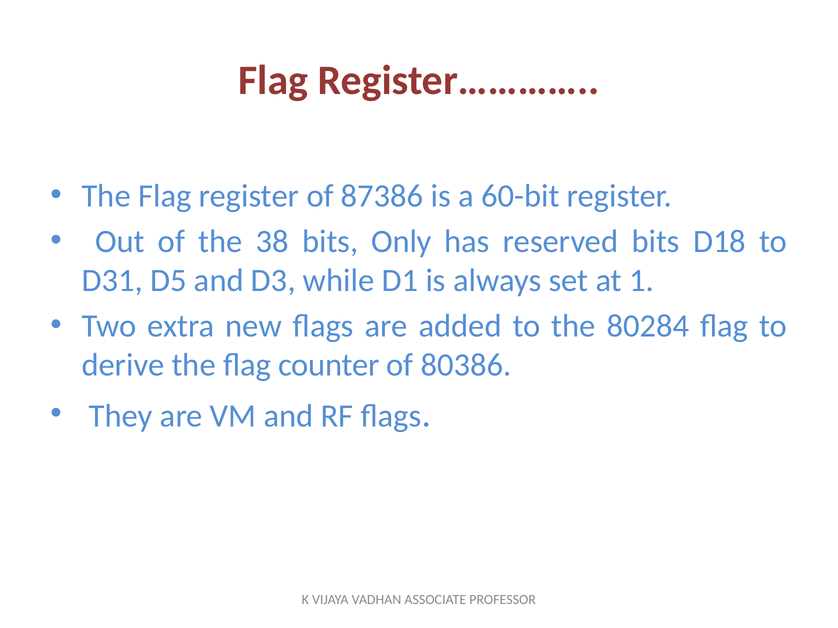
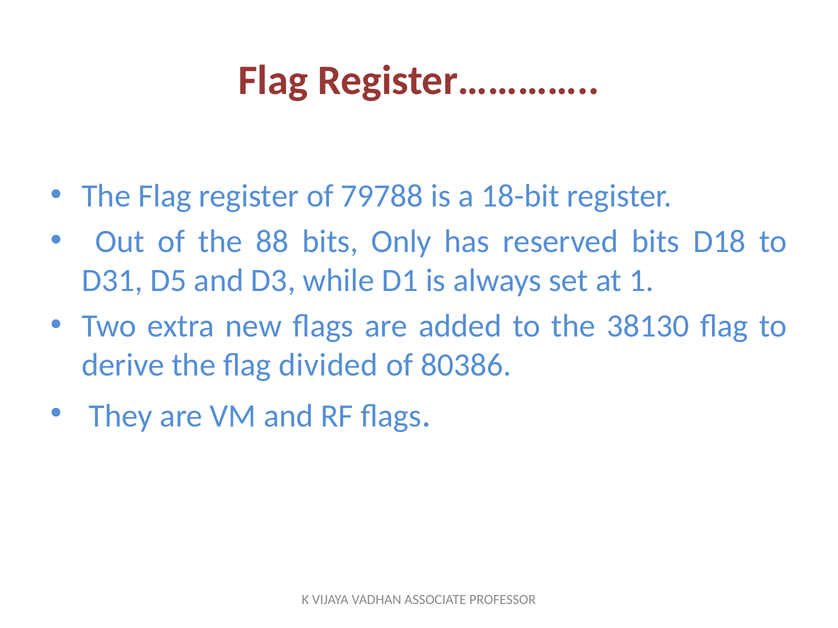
87386: 87386 -> 79788
60-bit: 60-bit -> 18-bit
38: 38 -> 88
80284: 80284 -> 38130
counter: counter -> divided
